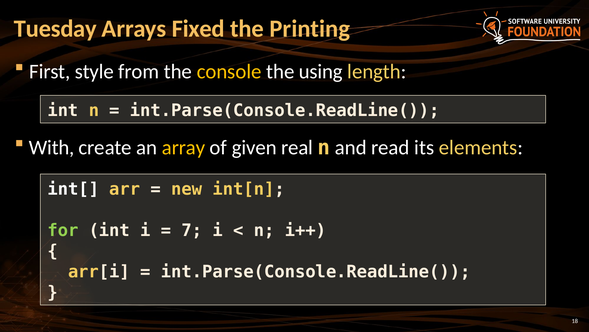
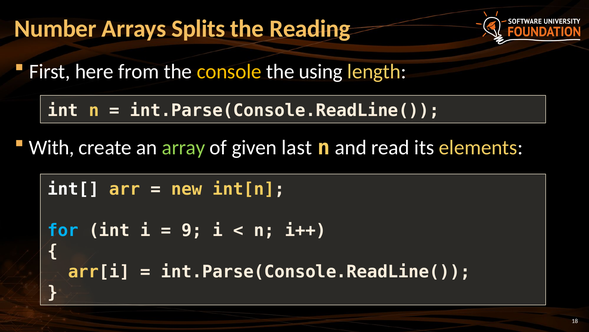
Tuesday: Tuesday -> Number
Fixed: Fixed -> Splits
Printing: Printing -> Reading
style: style -> here
array colour: yellow -> light green
real: real -> last
for colour: light green -> light blue
7: 7 -> 9
